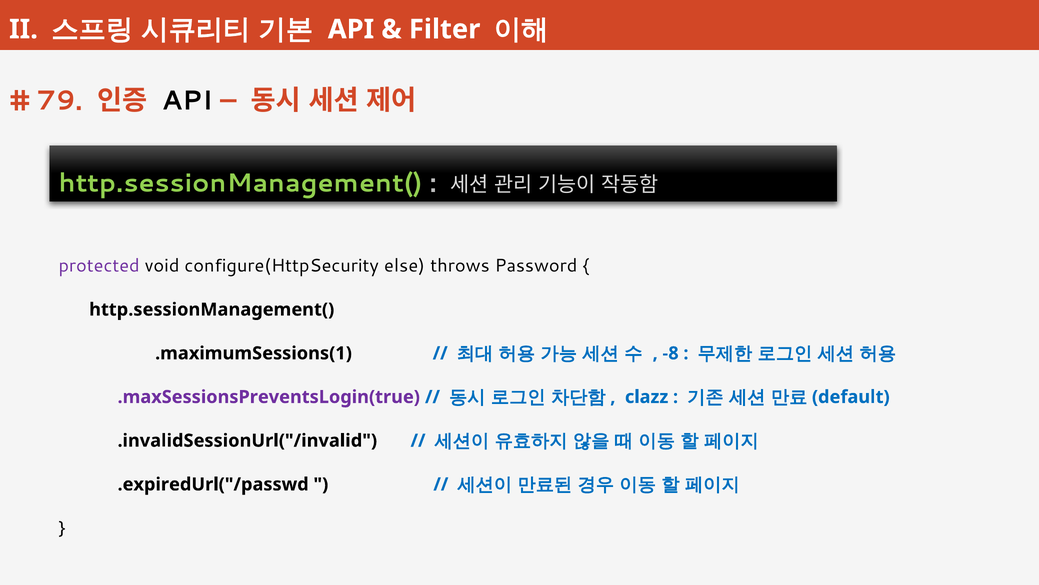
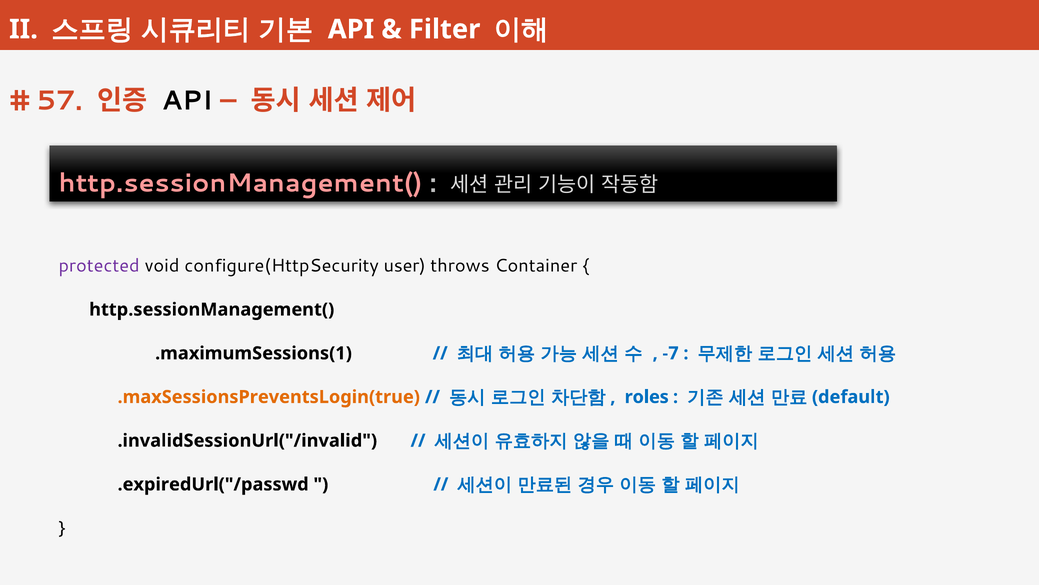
79: 79 -> 57
http.sessionManagement( at (241, 183) colour: light green -> pink
else: else -> user
Password: Password -> Container
-8: -8 -> -7
.maxSessionsPreventsLogin(true colour: purple -> orange
clazz: clazz -> roles
